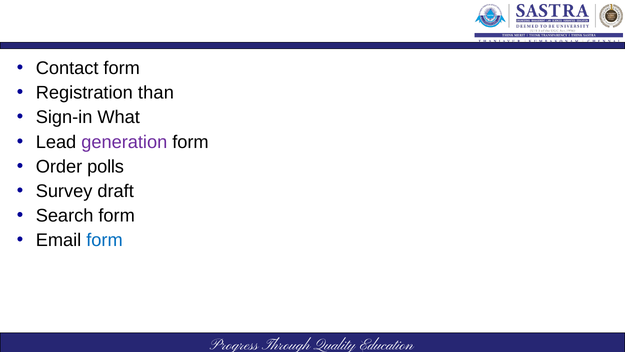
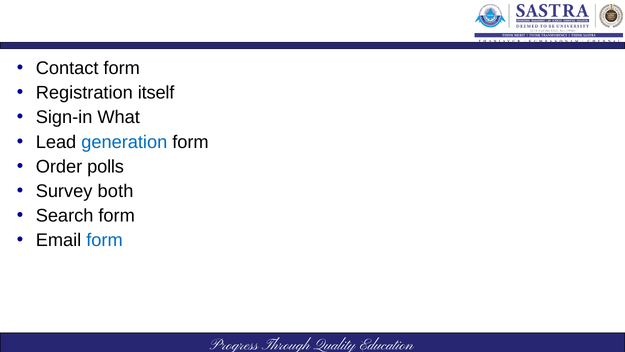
than: than -> itself
generation colour: purple -> blue
draft: draft -> both
